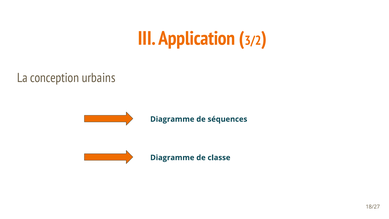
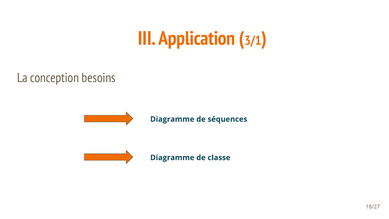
3/2: 3/2 -> 3/1
urbains: urbains -> besoins
